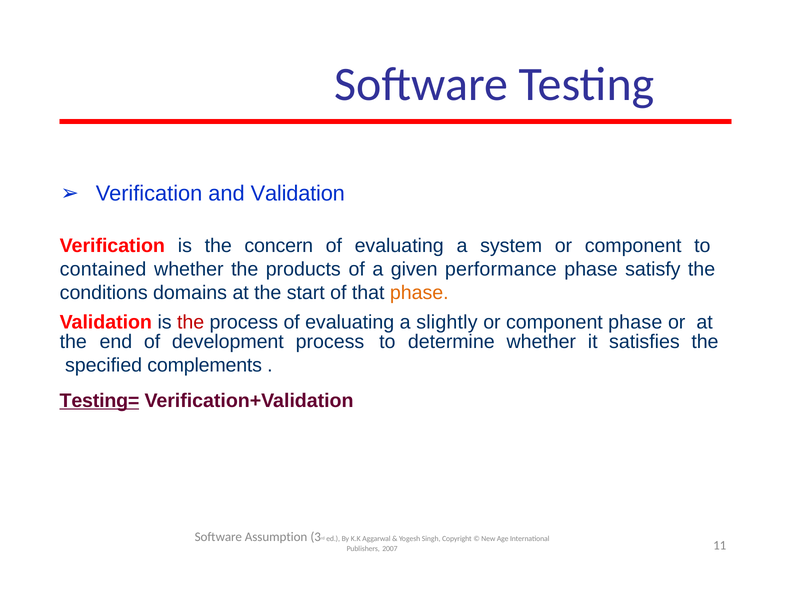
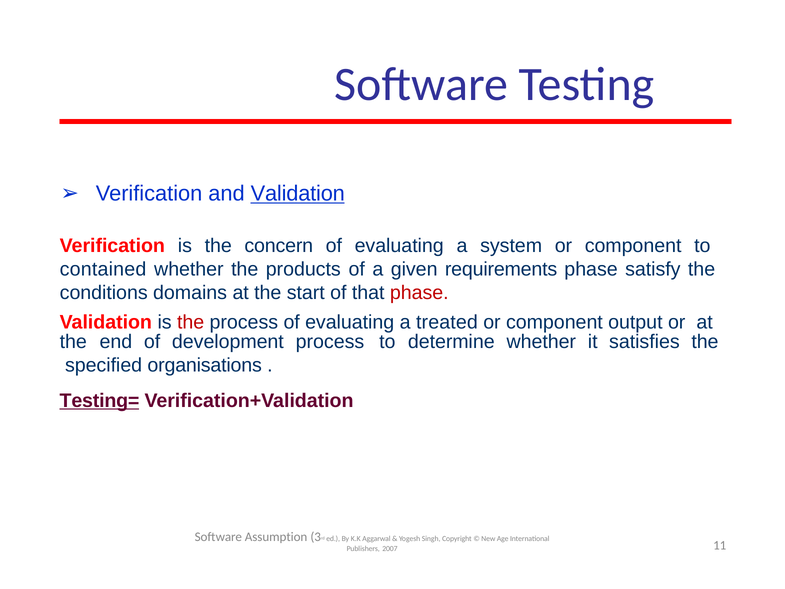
Validation at (298, 194) underline: none -> present
performance: performance -> requirements
phase at (419, 293) colour: orange -> red
slightly: slightly -> treated
component phase: phase -> output
complements: complements -> organisations
